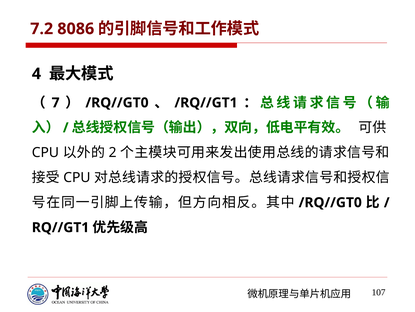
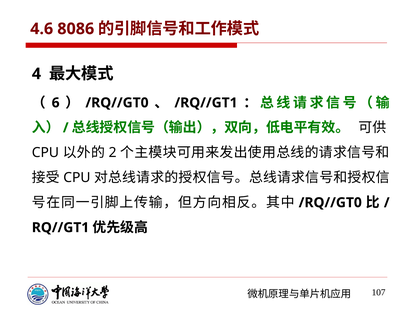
7.2: 7.2 -> 4.6
7: 7 -> 6
